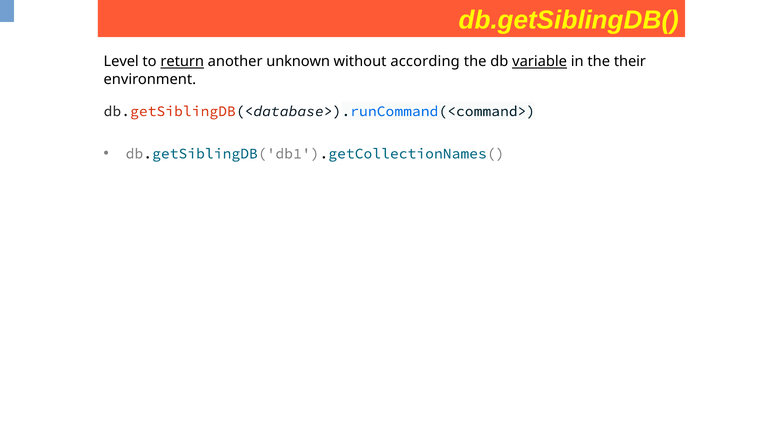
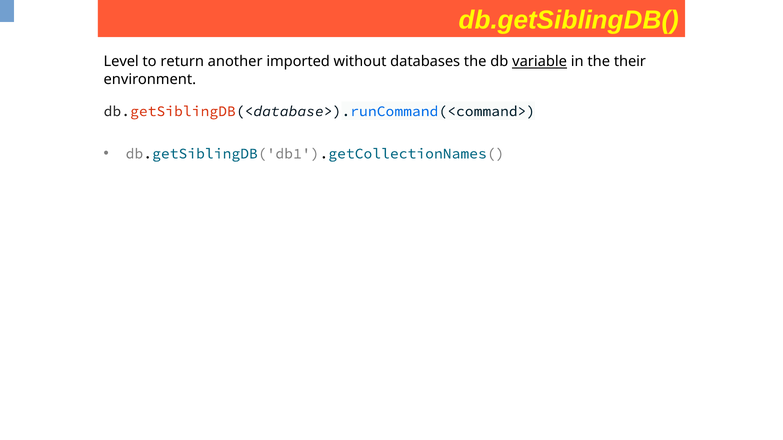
return underline: present -> none
unknown: unknown -> imported
according: according -> databases
